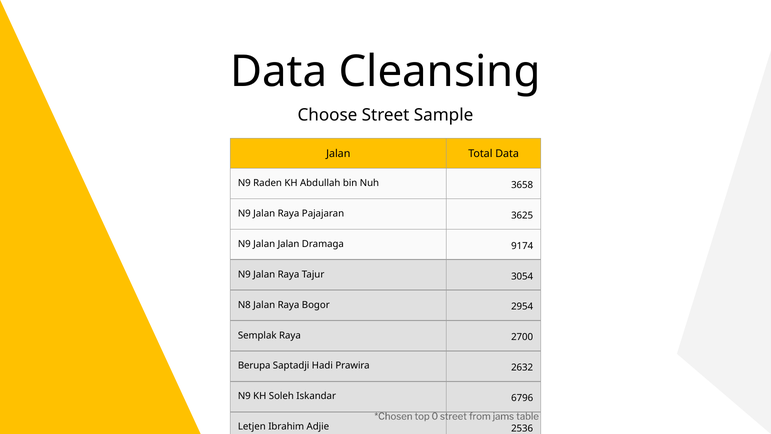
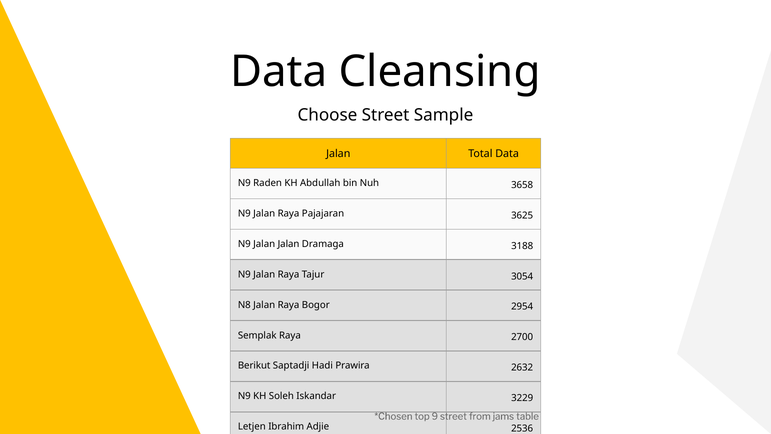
9174: 9174 -> 3188
Berupa: Berupa -> Berikut
6796: 6796 -> 3229
0: 0 -> 9
